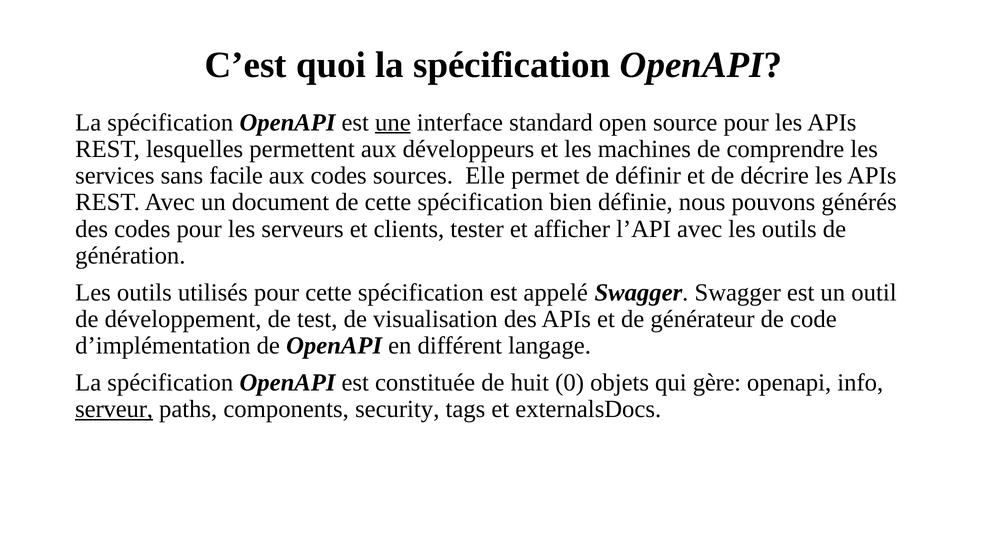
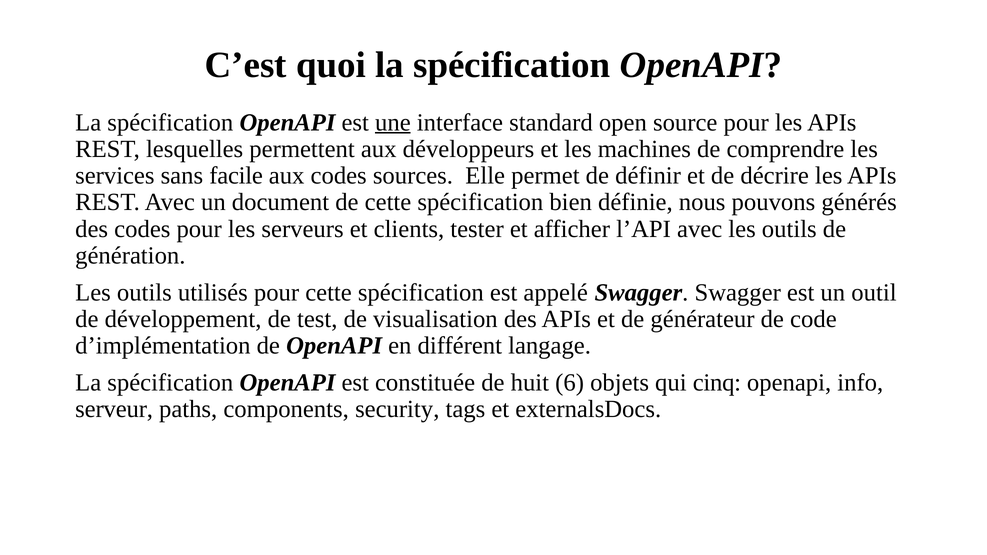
0: 0 -> 6
gère: gère -> cinq
serveur underline: present -> none
